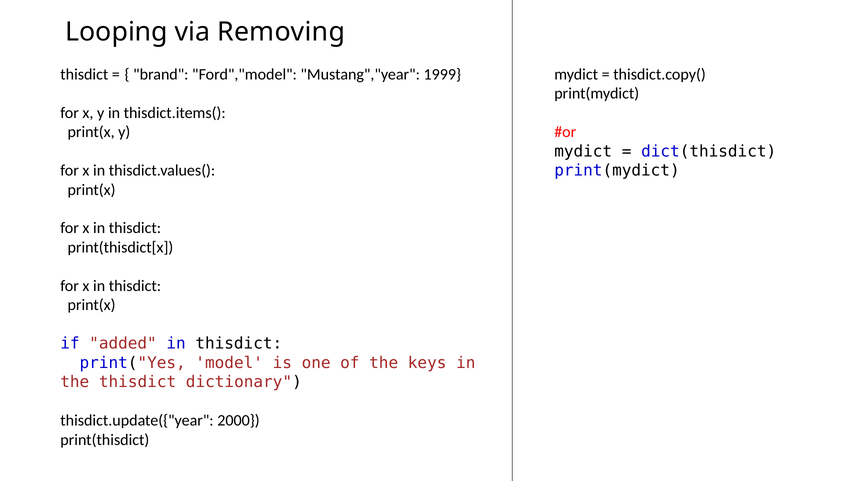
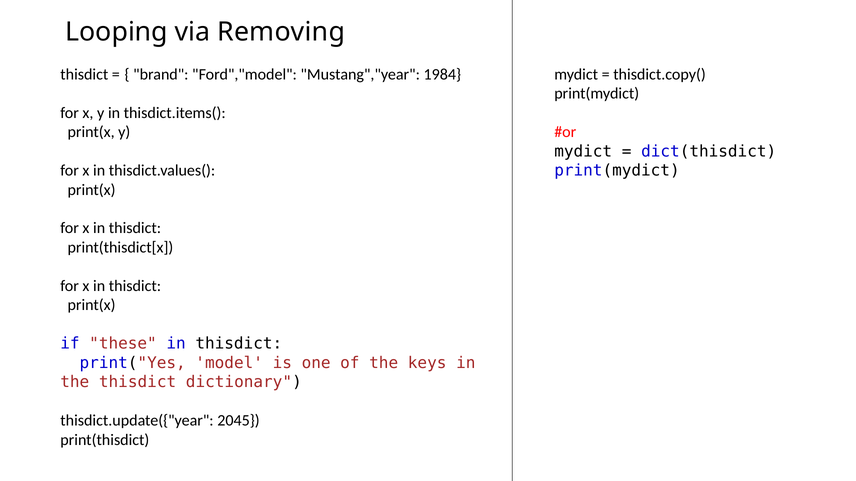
1999: 1999 -> 1984
added: added -> these
2000: 2000 -> 2045
